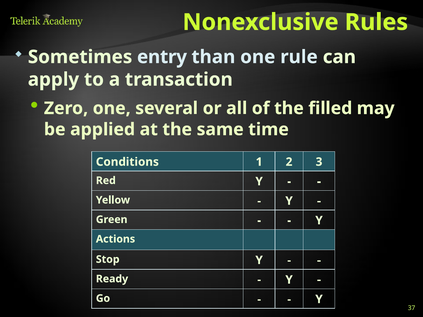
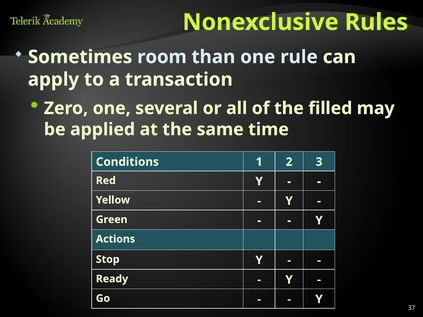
entry: entry -> room
